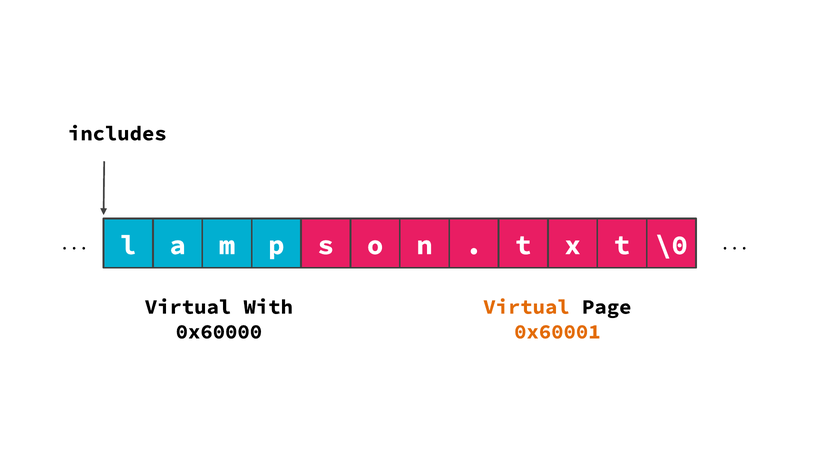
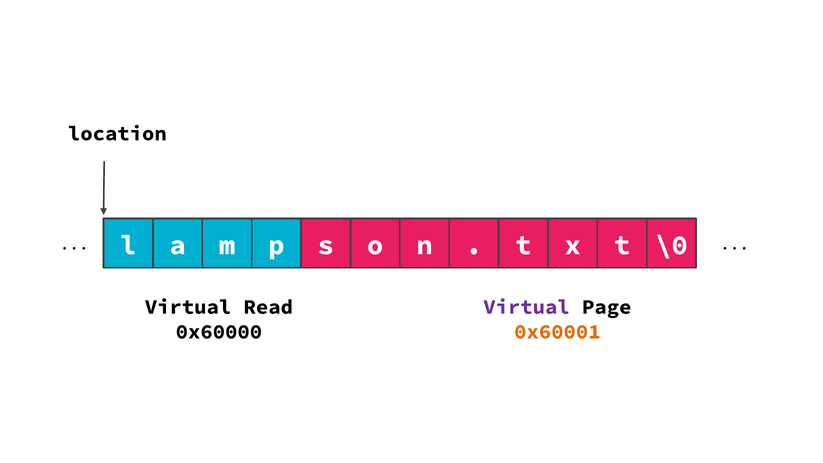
includes: includes -> location
With: With -> Read
Virtual at (526, 307) colour: orange -> purple
